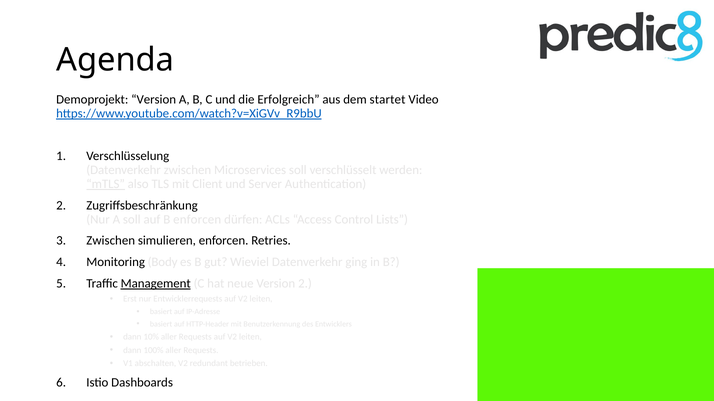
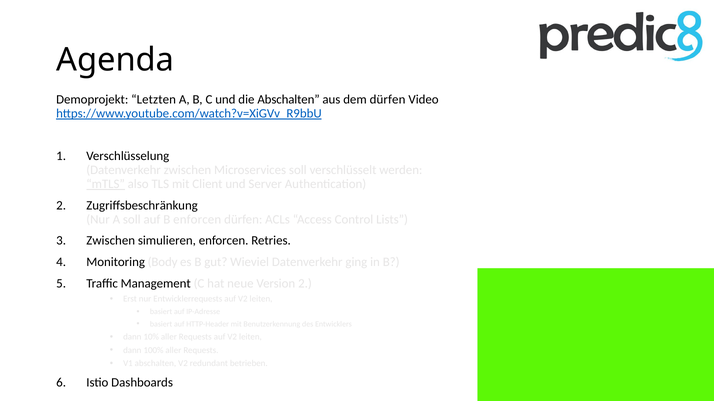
Demoprojekt Version: Version -> Letzten
die Erfolgreich: Erfolgreich -> Abschalten
dem startet: startet -> dürfen
Management underline: present -> none
